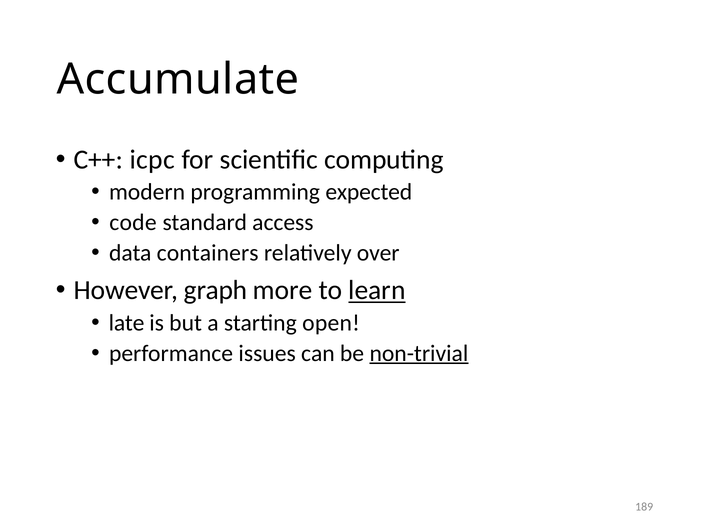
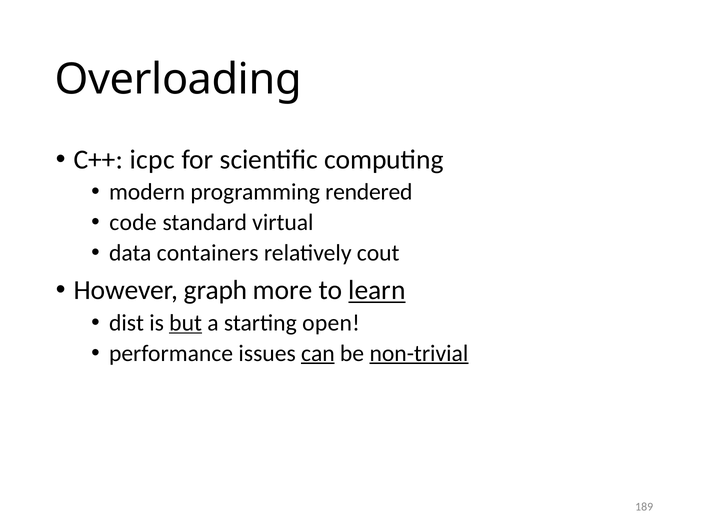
Accumulate: Accumulate -> Overloading
expected: expected -> rendered
access: access -> virtual
over: over -> cout
late: late -> dist
but underline: none -> present
can underline: none -> present
